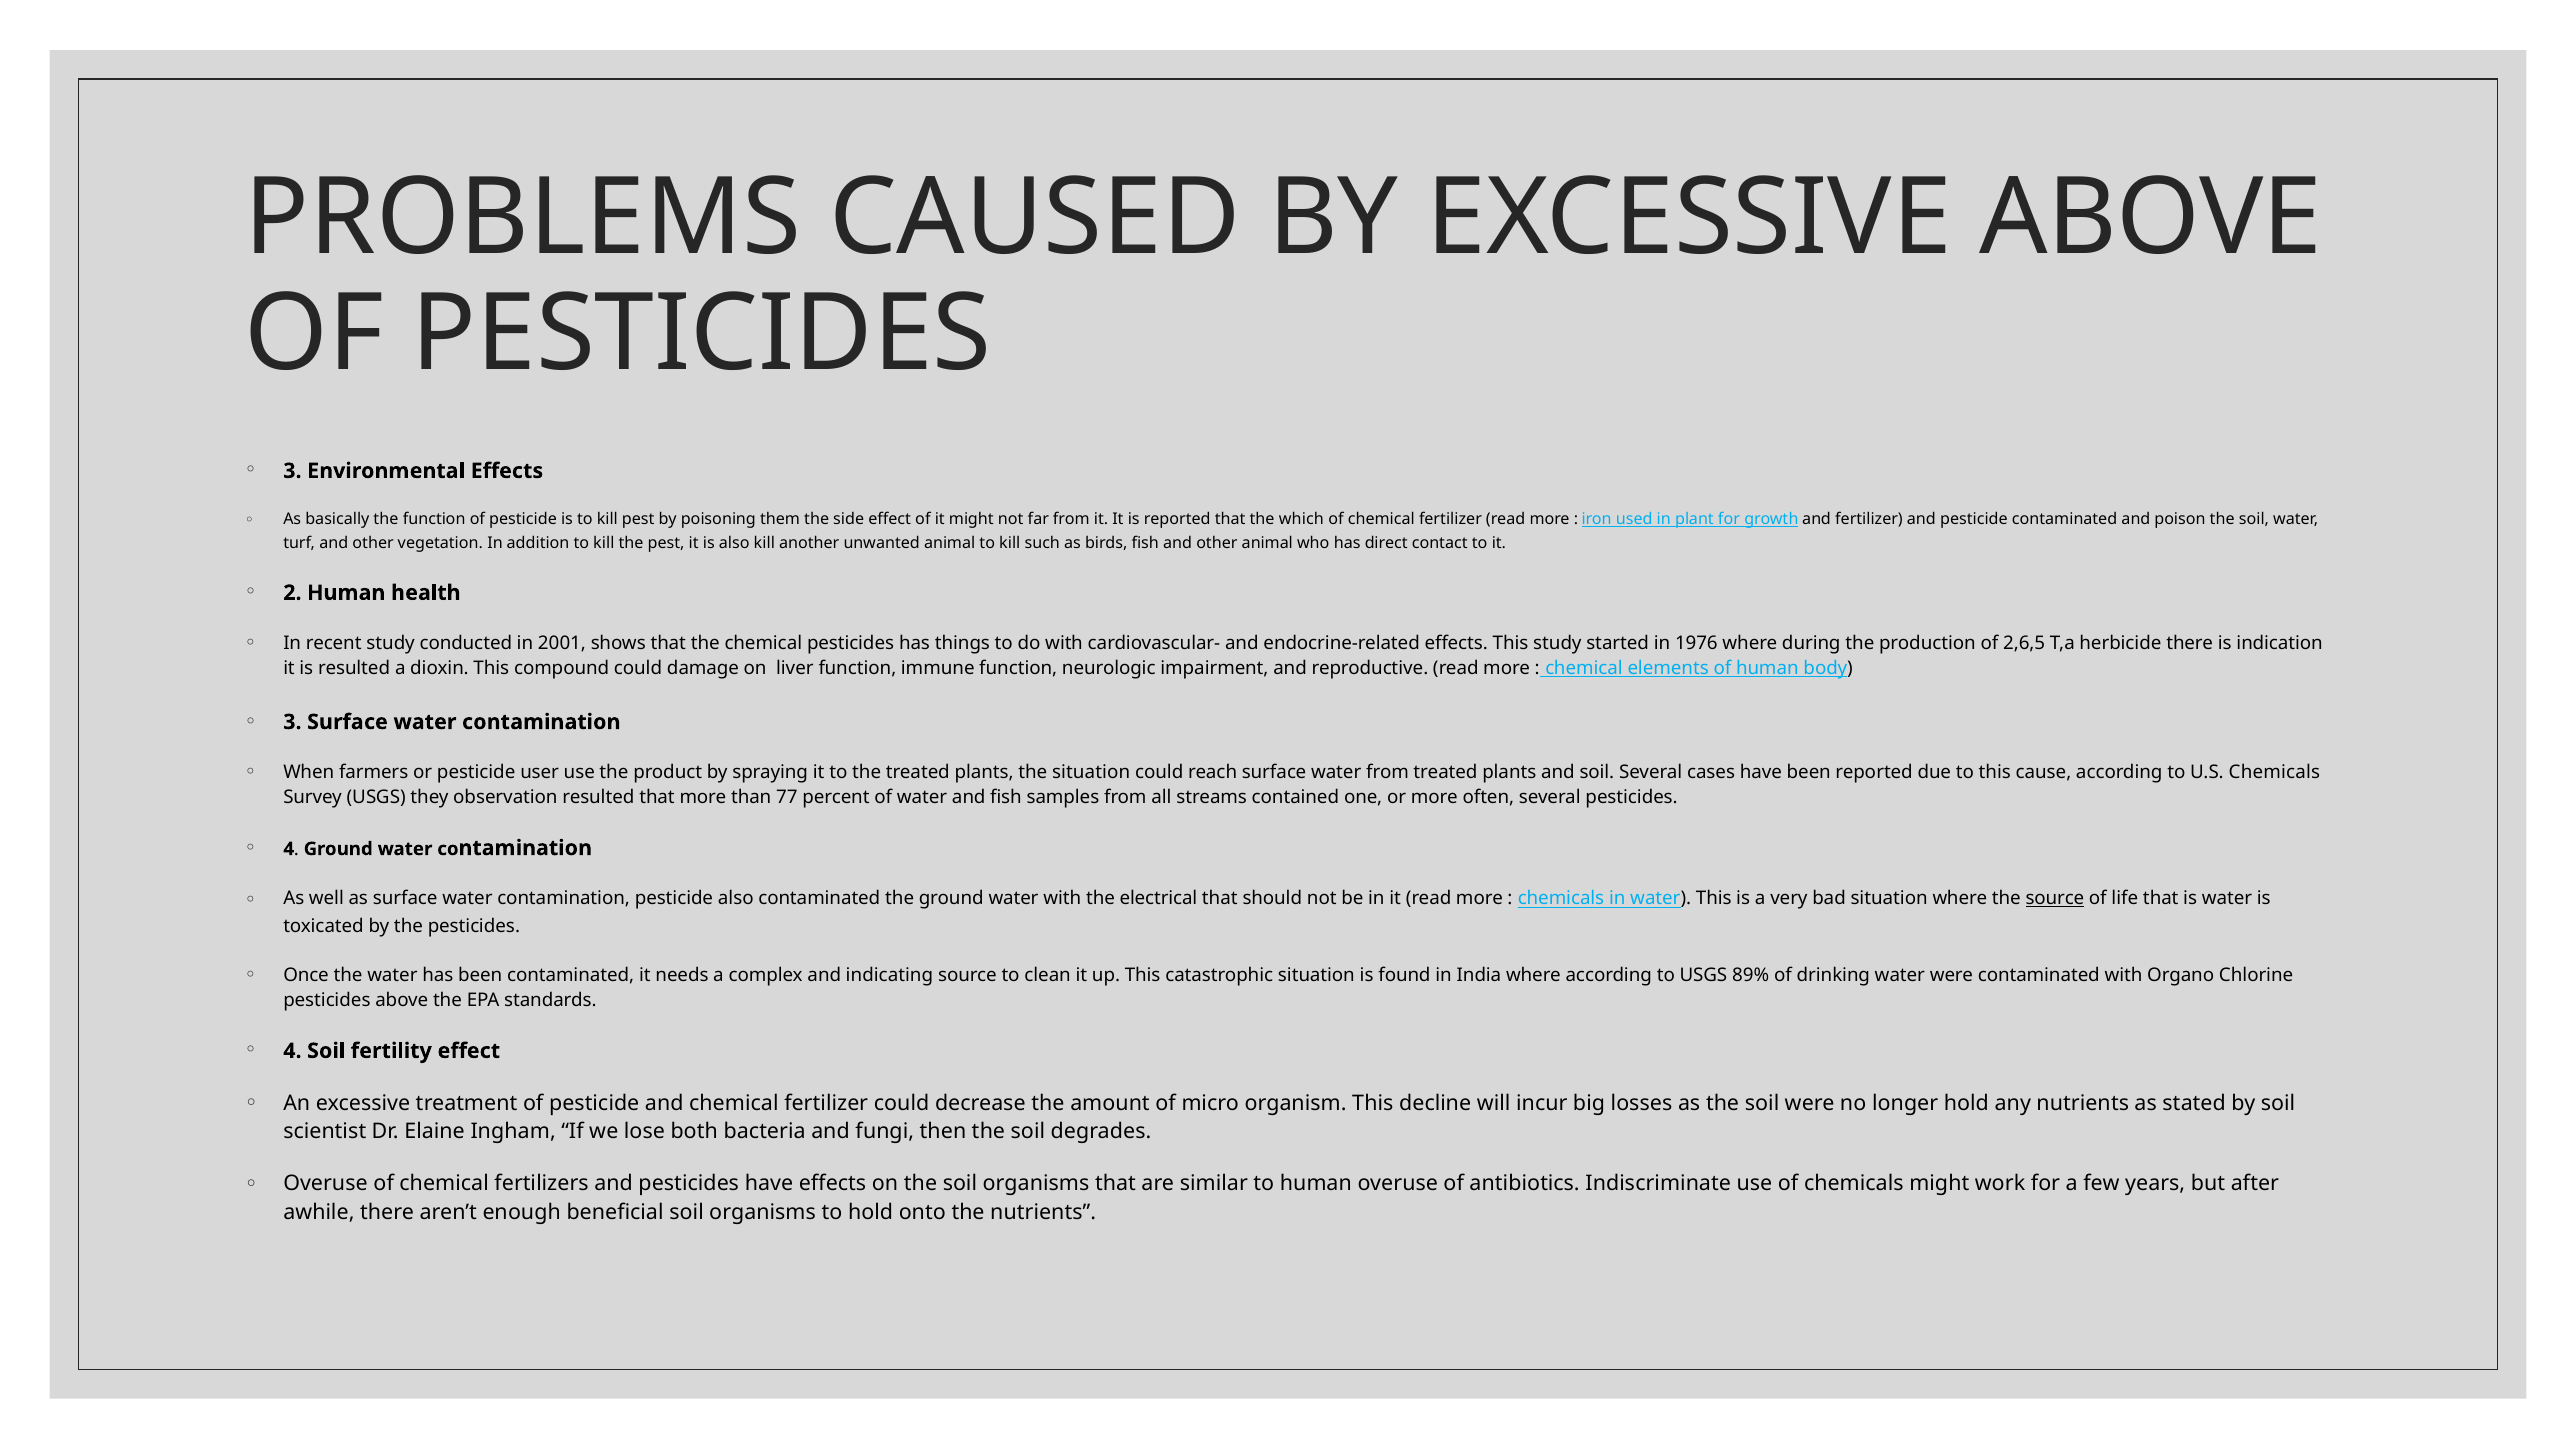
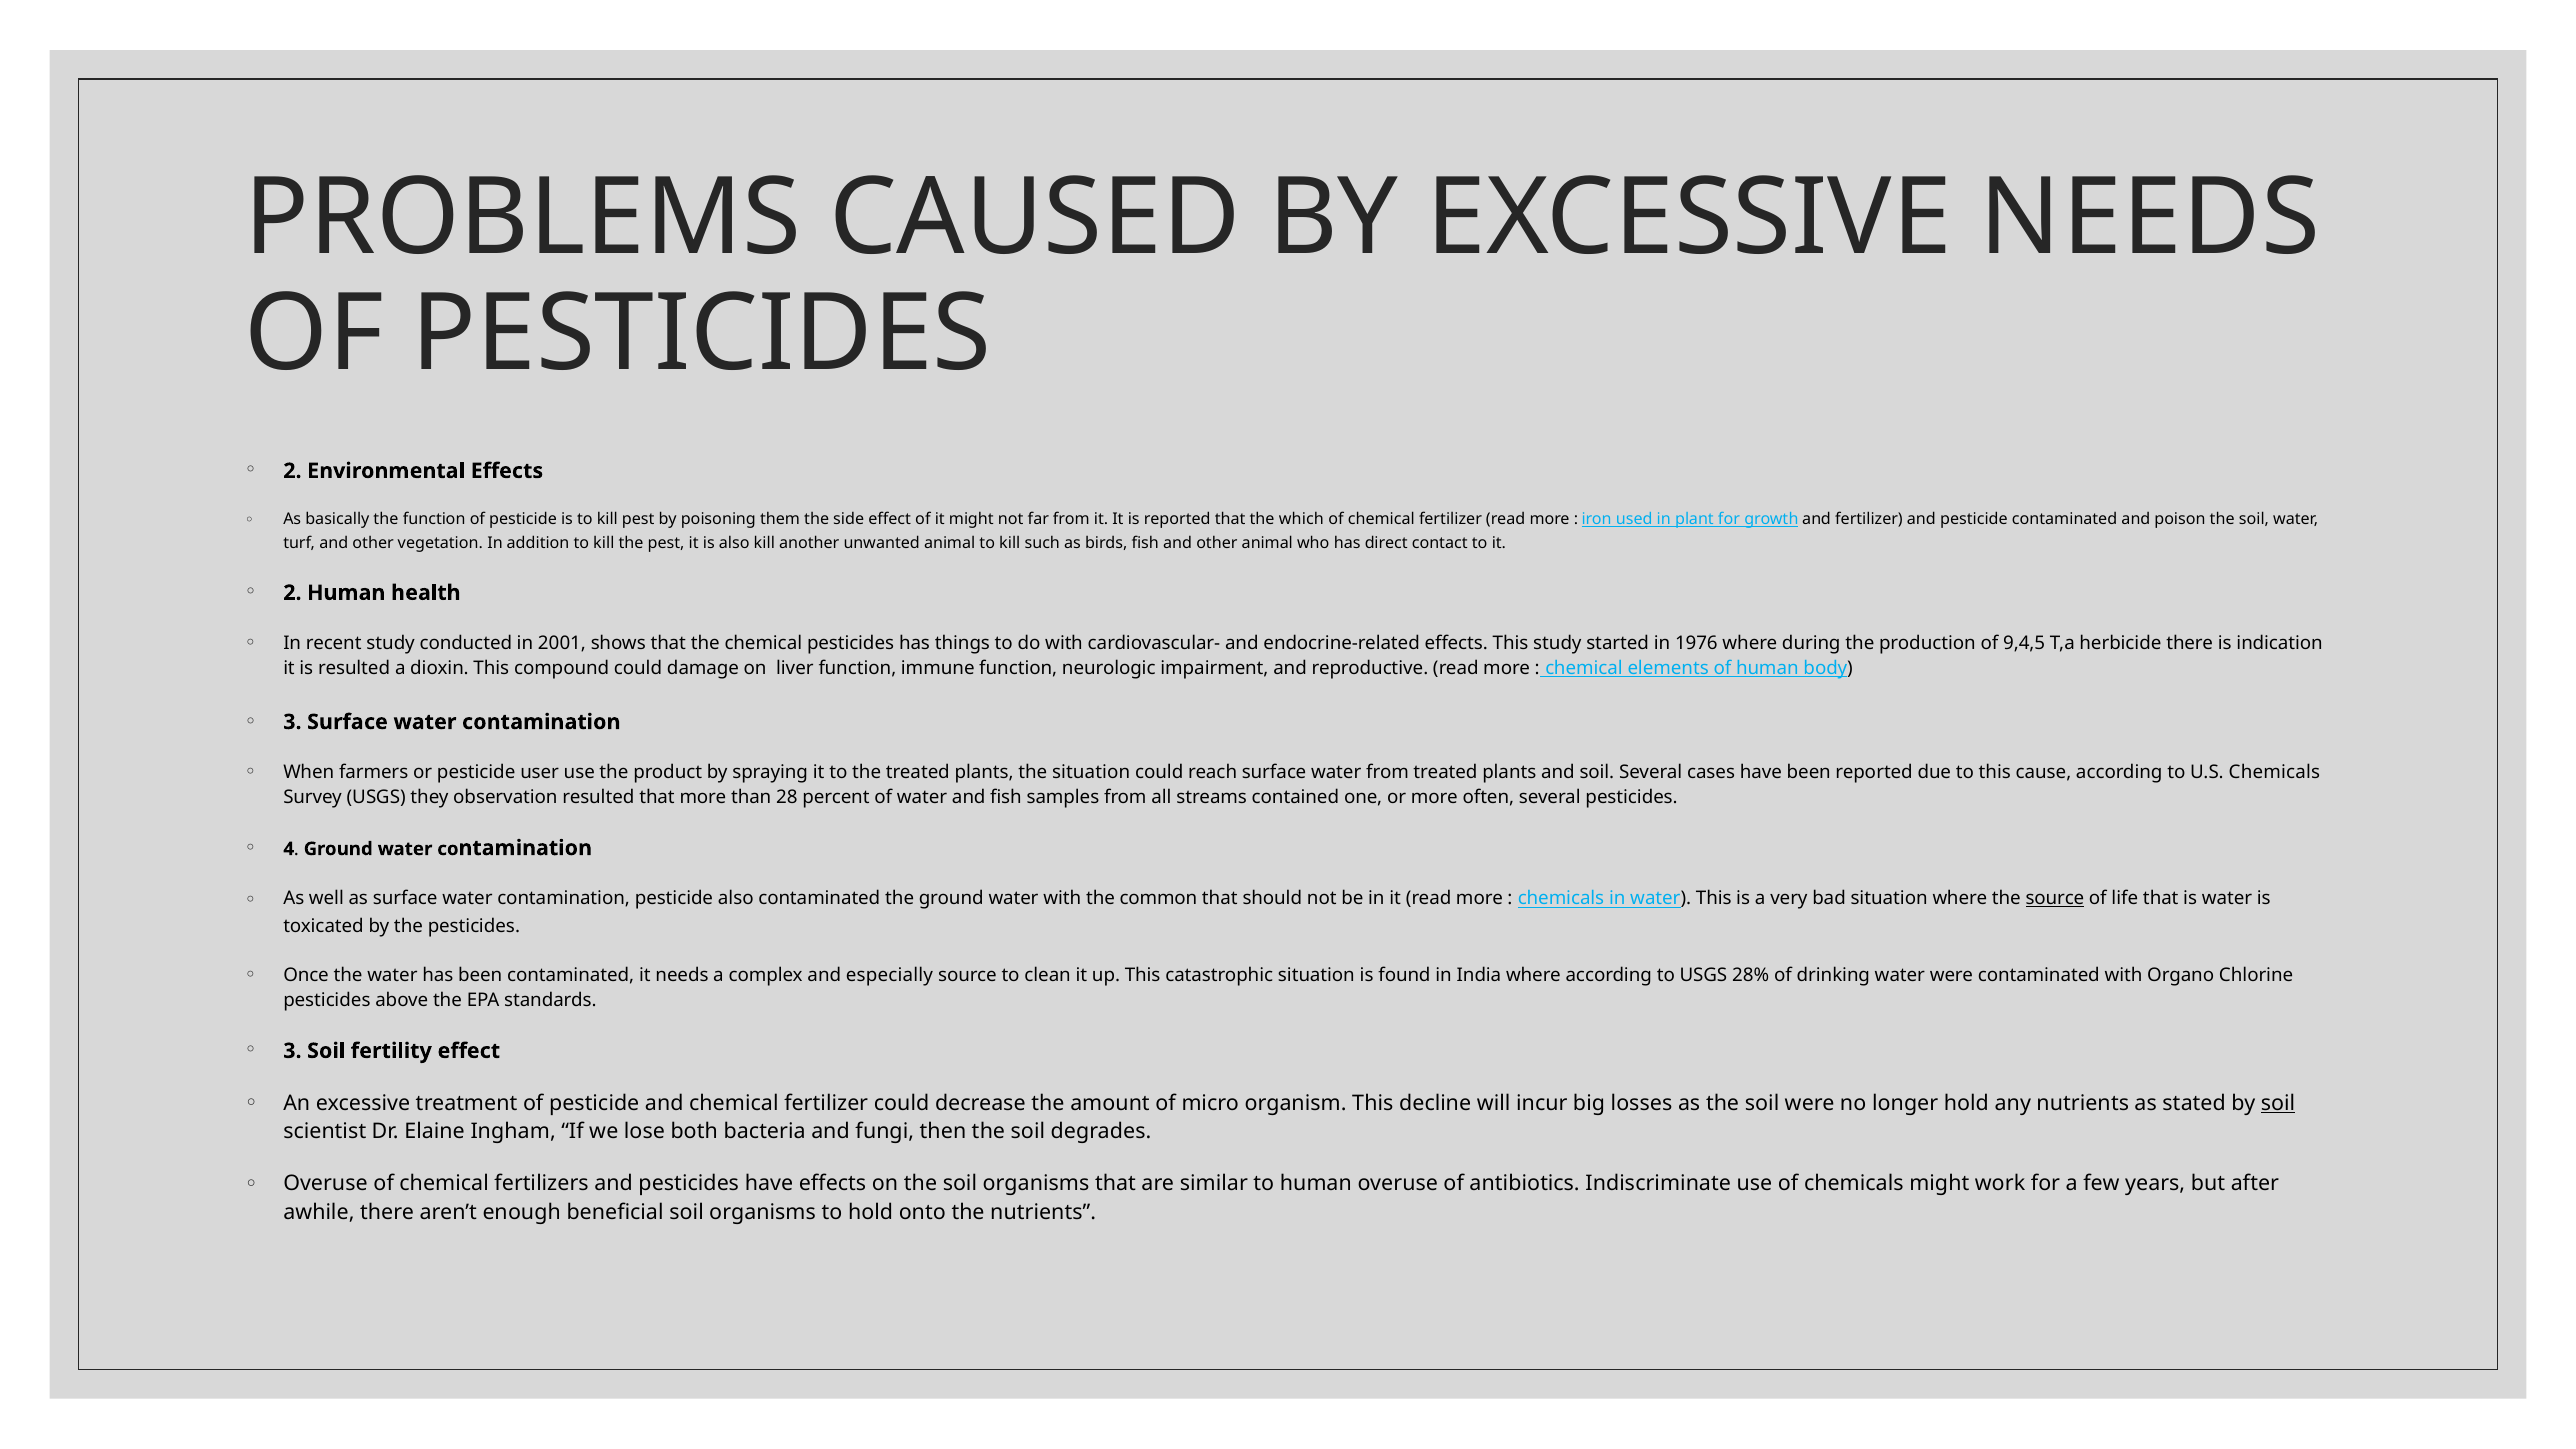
EXCESSIVE ABOVE: ABOVE -> NEEDS
3 at (292, 471): 3 -> 2
2,6,5: 2,6,5 -> 9,4,5
77: 77 -> 28
electrical: electrical -> common
indicating: indicating -> especially
89%: 89% -> 28%
4 at (292, 1051): 4 -> 3
soil at (2278, 1103) underline: none -> present
